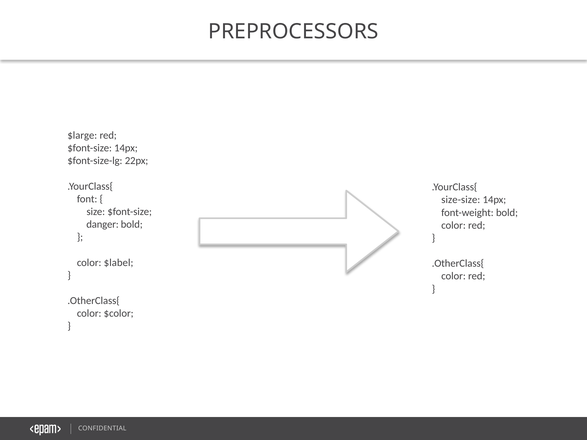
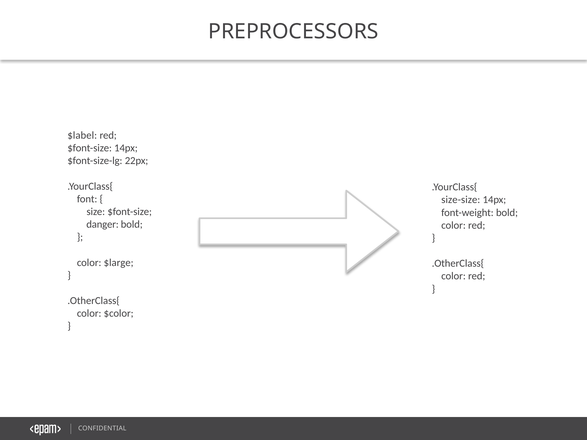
$large: $large -> $label
$label: $label -> $large
